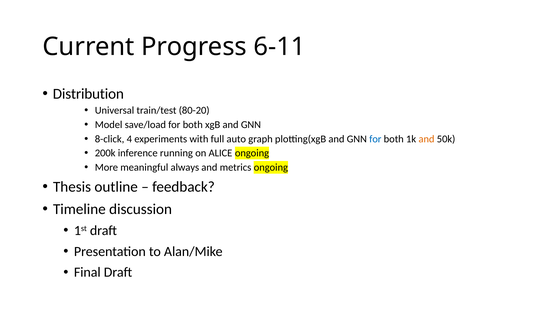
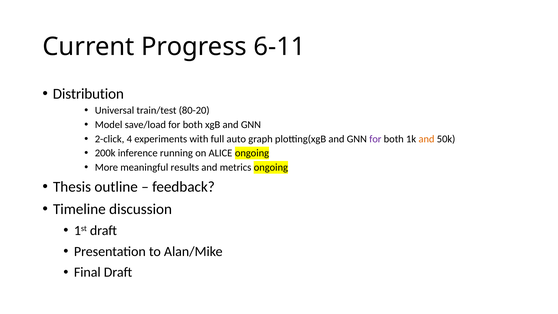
8-click: 8-click -> 2-click
for at (375, 139) colour: blue -> purple
always: always -> results
